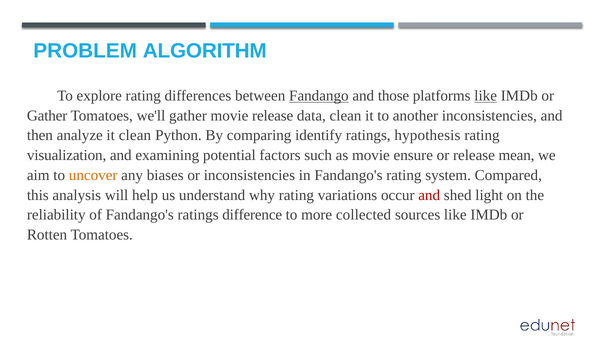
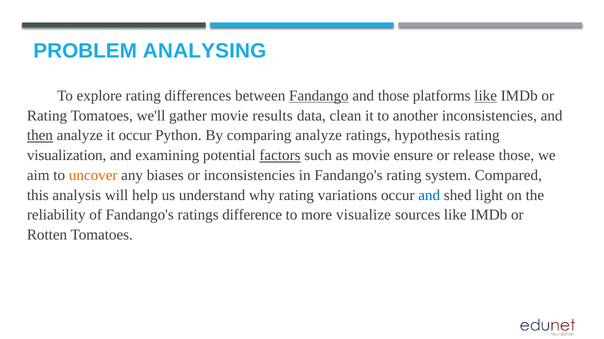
ALGORITHM: ALGORITHM -> ANALYSING
Gather at (47, 116): Gather -> Rating
movie release: release -> results
then underline: none -> present
it clean: clean -> occur
comparing identify: identify -> analyze
factors underline: none -> present
release mean: mean -> those
and at (429, 196) colour: red -> blue
collected: collected -> visualize
